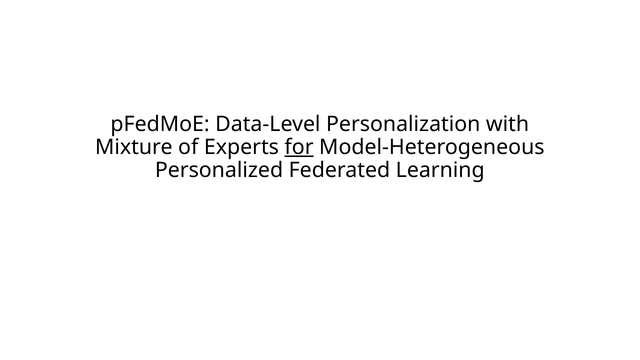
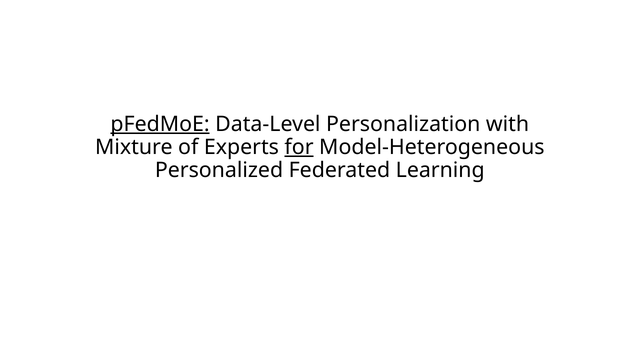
pFedMoE underline: none -> present
